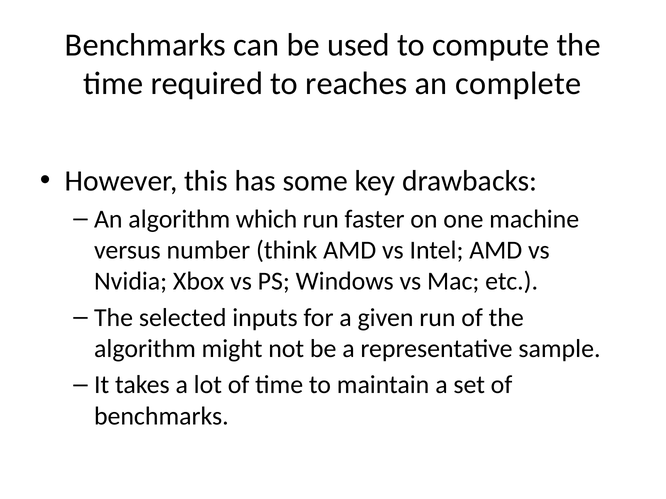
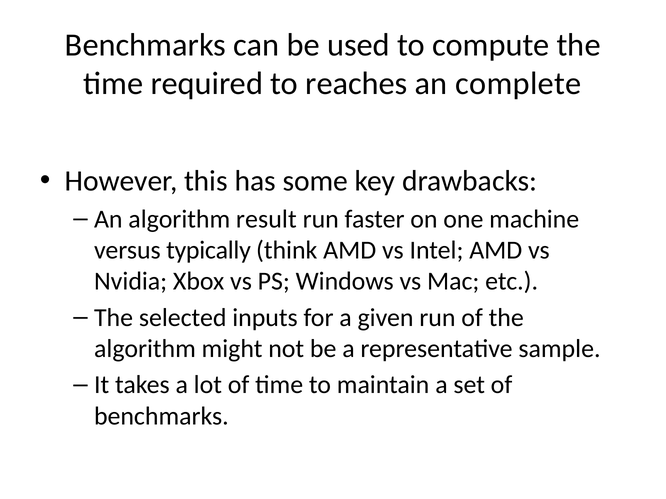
which: which -> result
number: number -> typically
